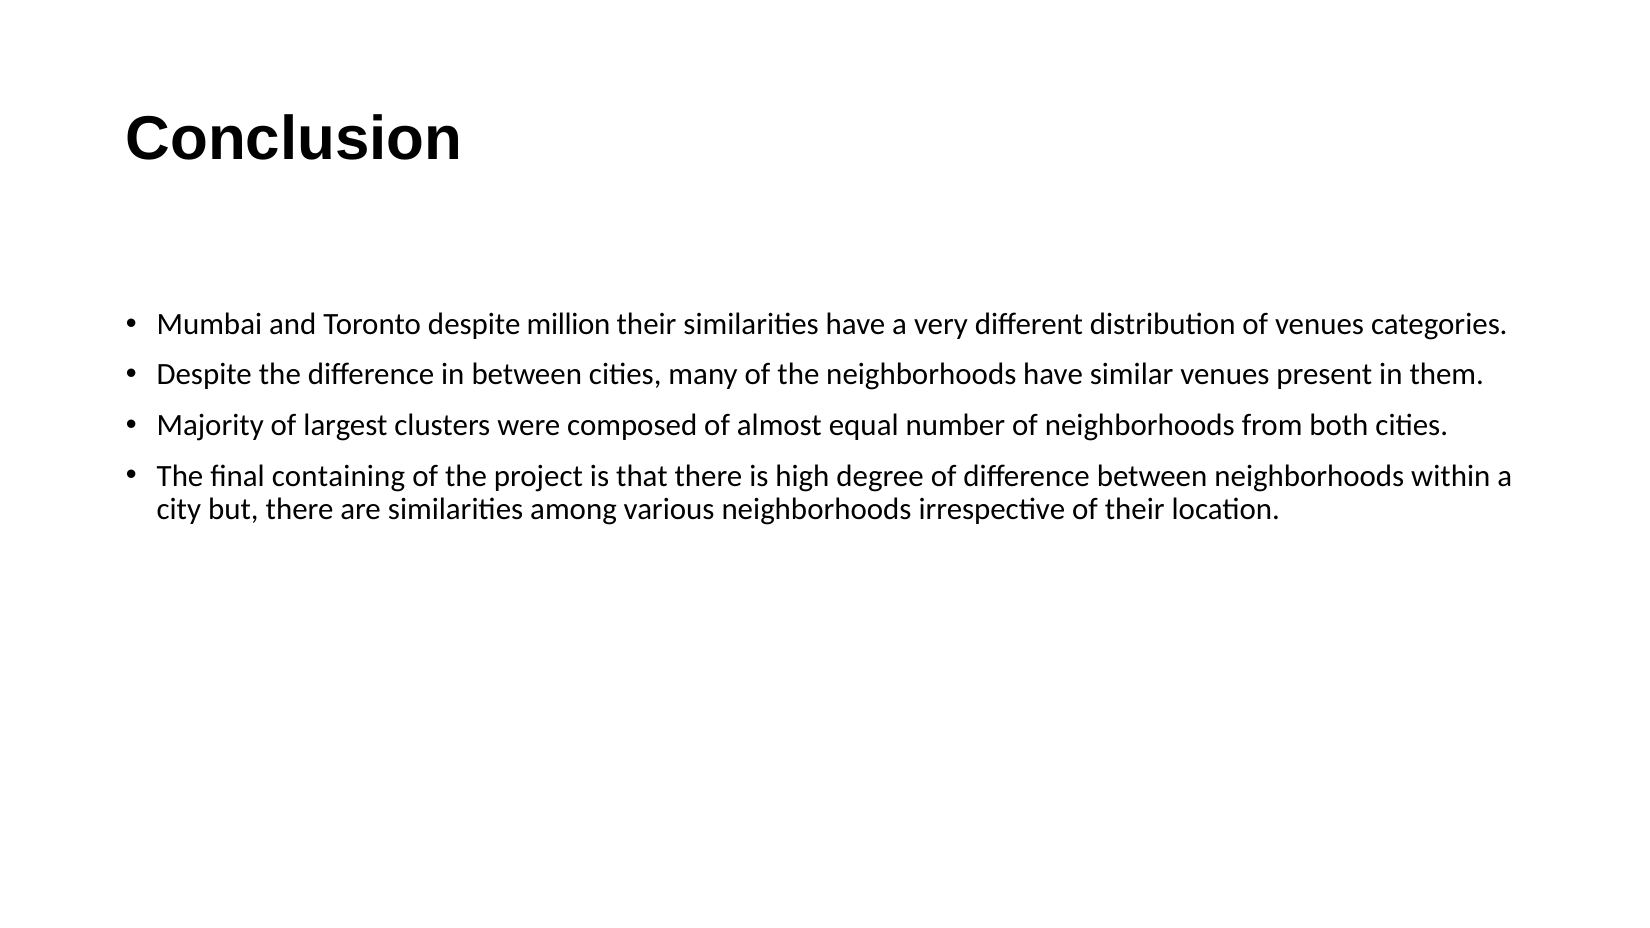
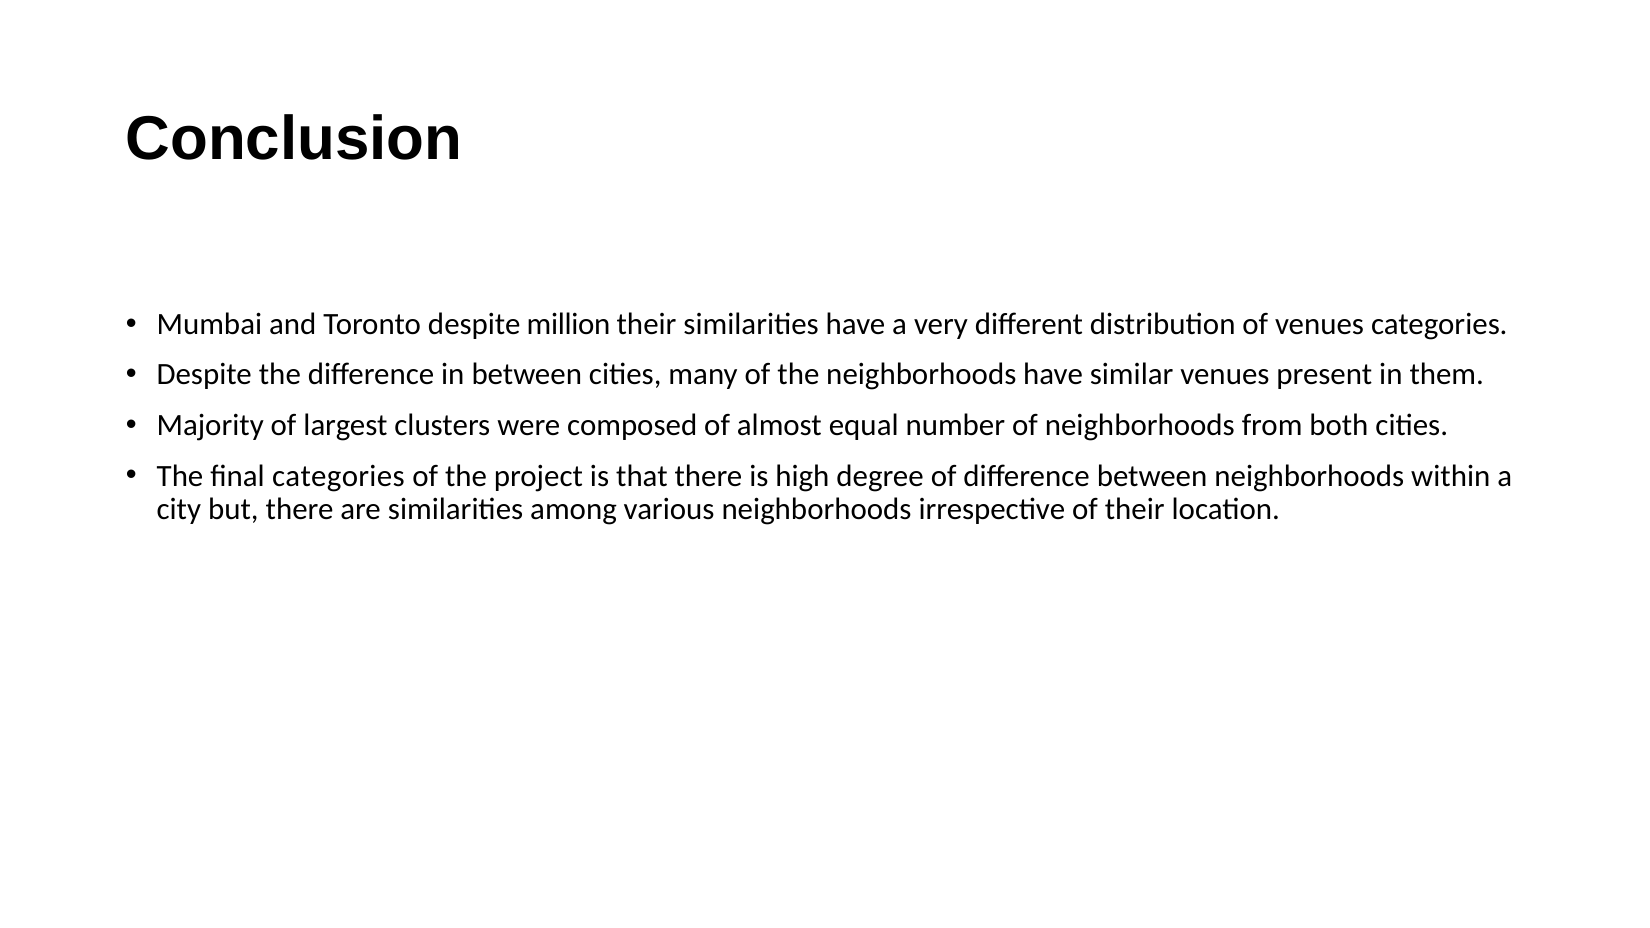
final containing: containing -> categories
